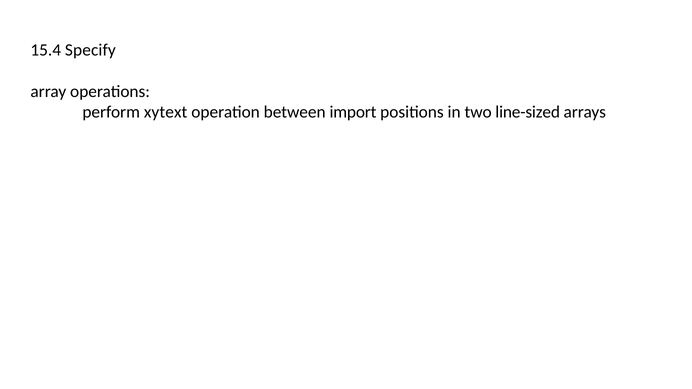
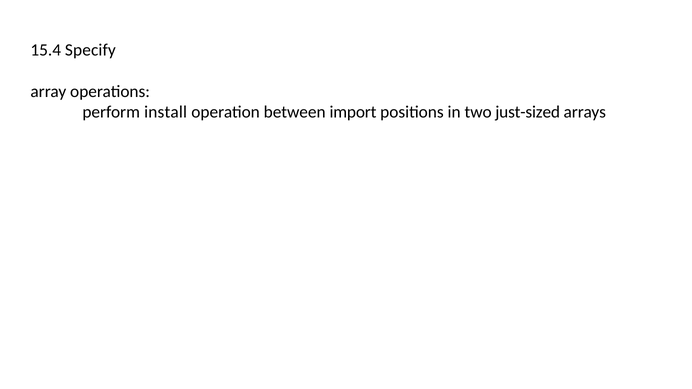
xytext: xytext -> install
line-sized: line-sized -> just-sized
